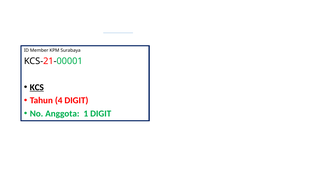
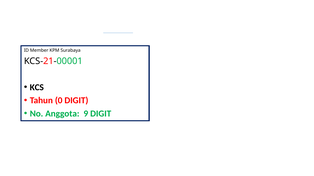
KCS underline: present -> none
4: 4 -> 0
1: 1 -> 9
